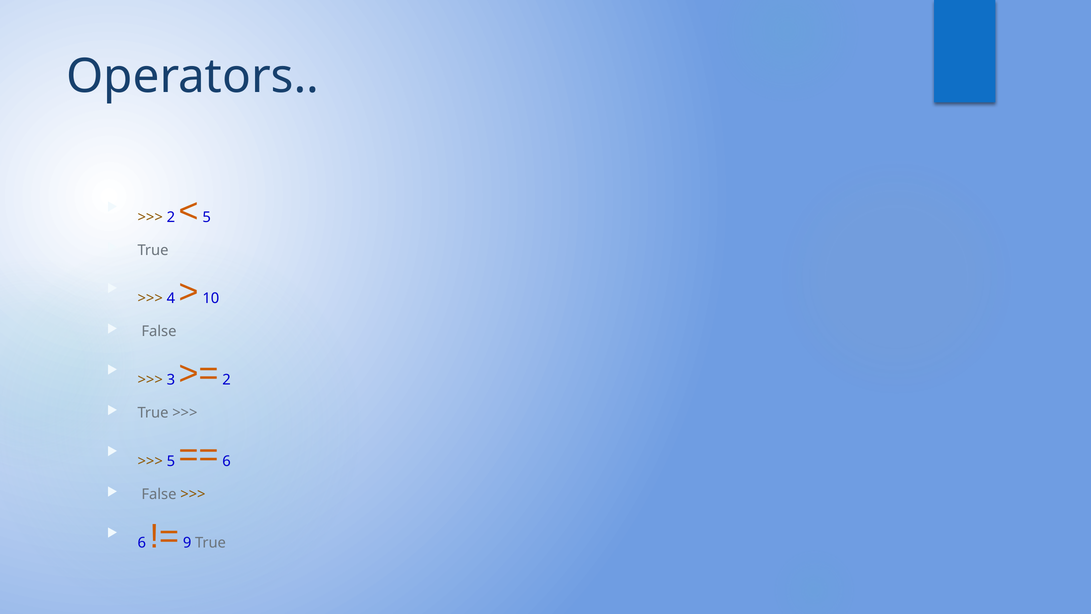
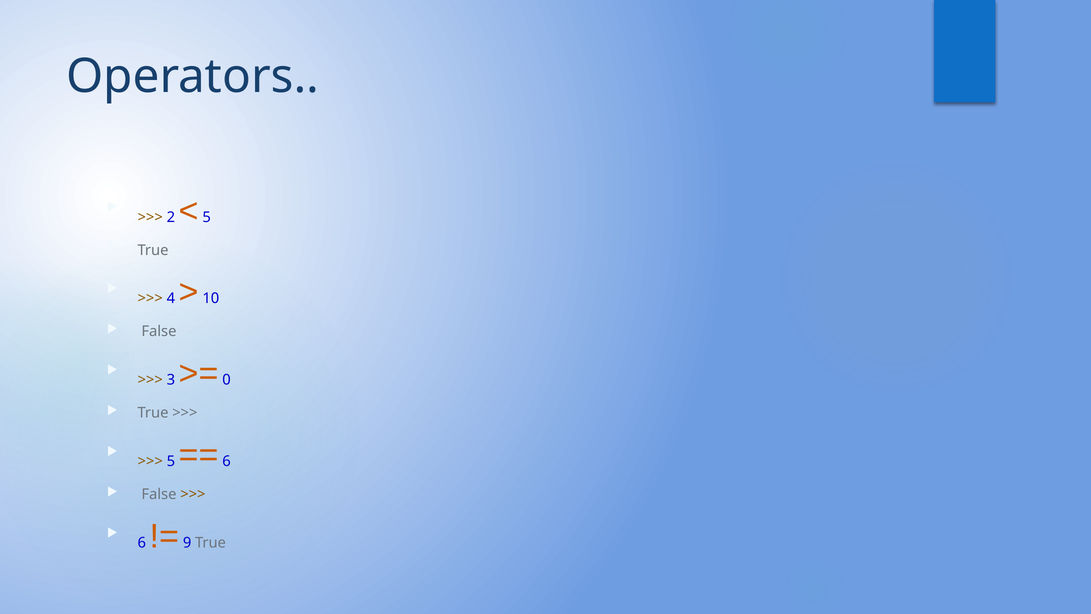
2 at (227, 380): 2 -> 0
